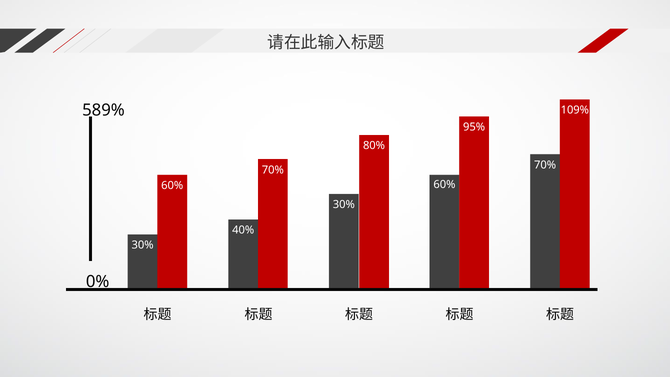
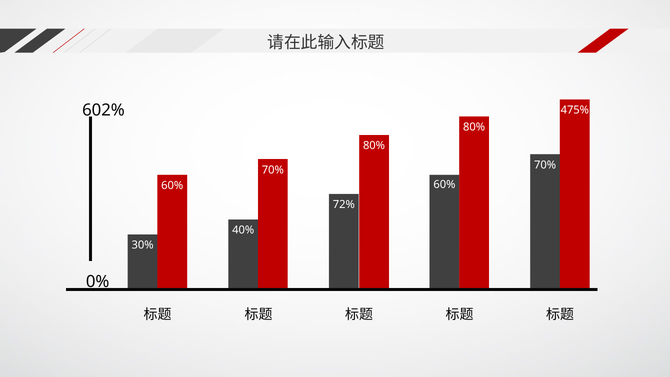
589%: 589% -> 602%
109%: 109% -> 475%
95% at (474, 127): 95% -> 80%
30% at (344, 204): 30% -> 72%
